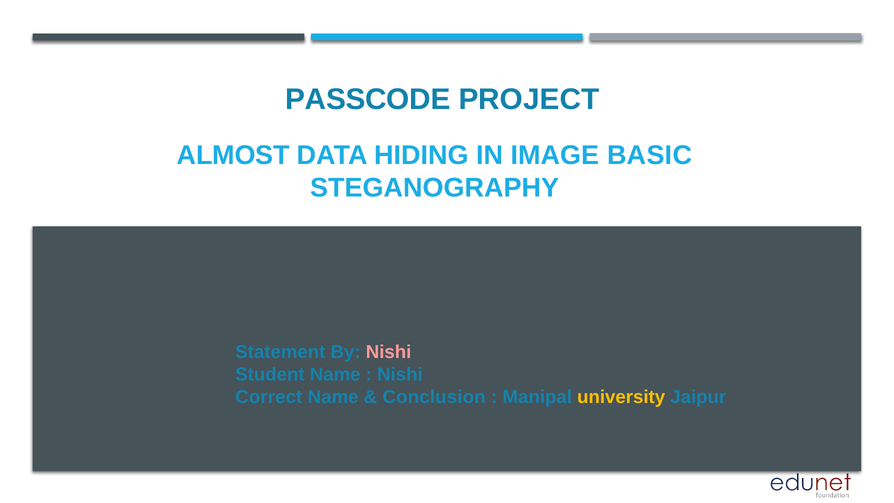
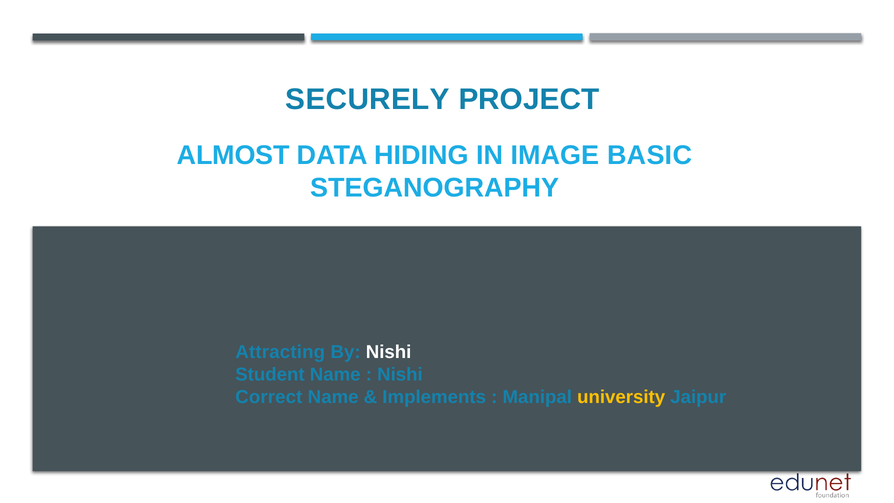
PASSCODE: PASSCODE -> SECURELY
Statement: Statement -> Attracting
Nishi at (389, 352) colour: pink -> white
Conclusion: Conclusion -> Implements
